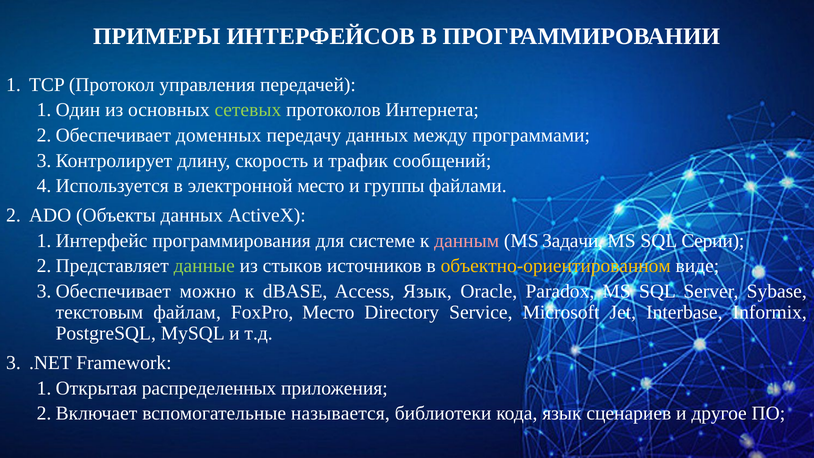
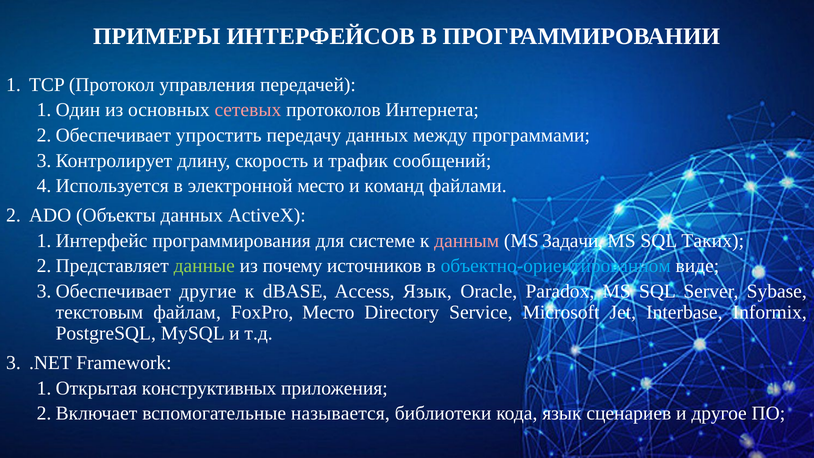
сетевых colour: light green -> pink
доменных: доменных -> упростить
группы: группы -> команд
Серии: Серии -> Таких
стыков: стыков -> почему
объектно-ориентированном colour: yellow -> light blue
можно: можно -> другие
распределенных: распределенных -> конструктивных
